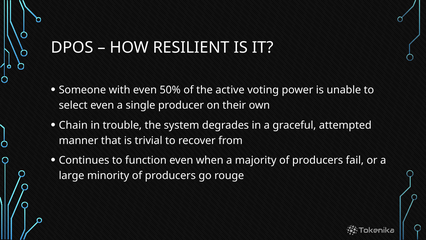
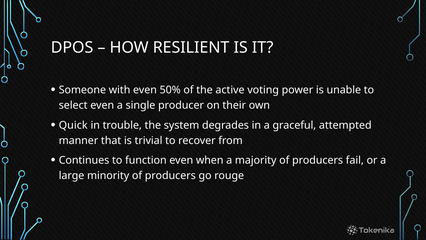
Chain: Chain -> Quick
